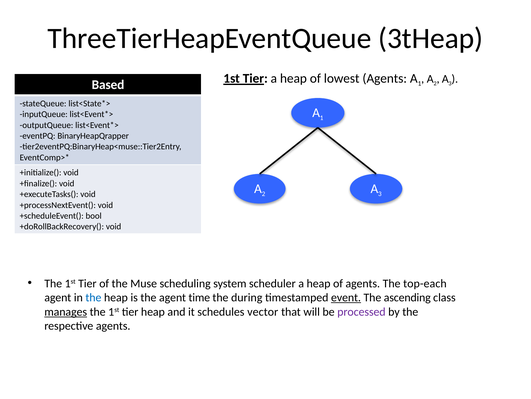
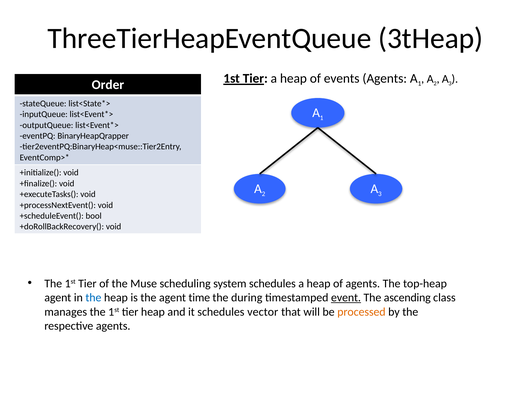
lowest: lowest -> events
Based: Based -> Order
system scheduler: scheduler -> schedules
top-each: top-each -> top-heap
manages underline: present -> none
processed colour: purple -> orange
